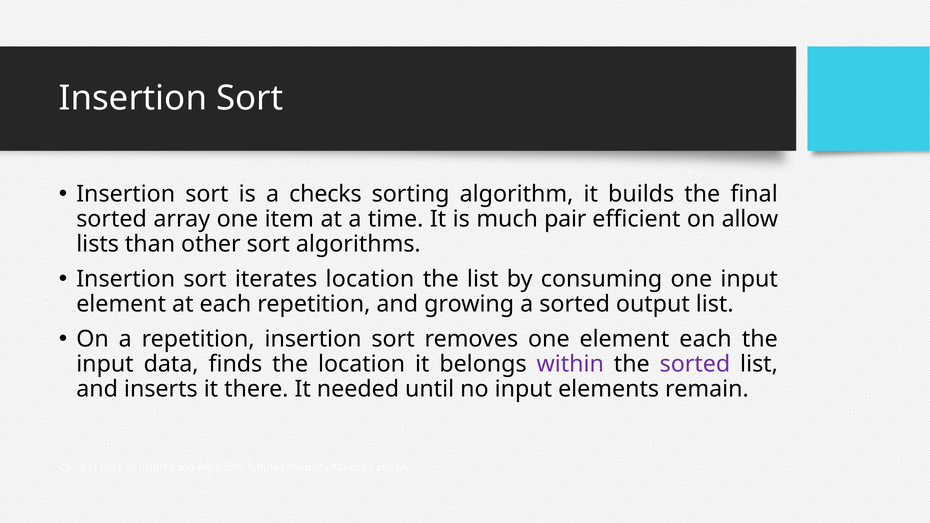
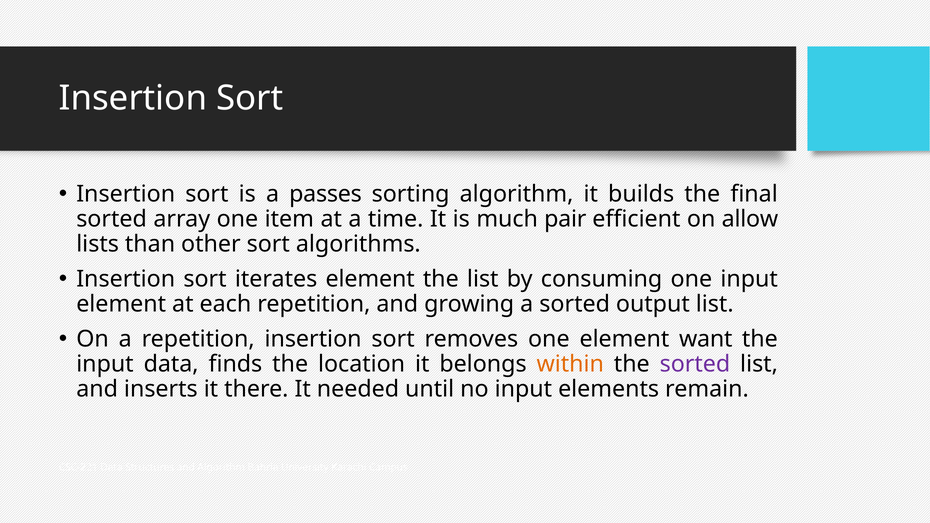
checks: checks -> passes
iterates location: location -> element
element each: each -> want
within colour: purple -> orange
